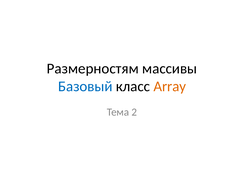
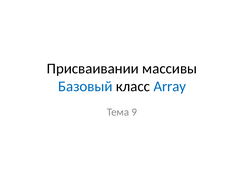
Размерностям: Размерностям -> Присваивании
Array colour: orange -> blue
2: 2 -> 9
